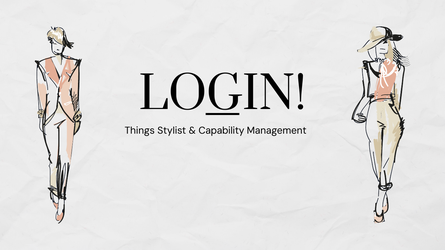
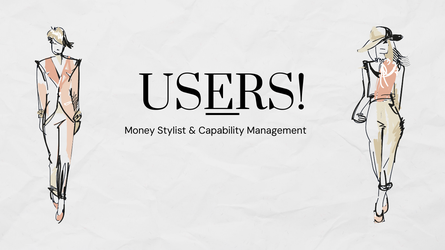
LOGIN: LOGIN -> USERS
Things: Things -> Money
